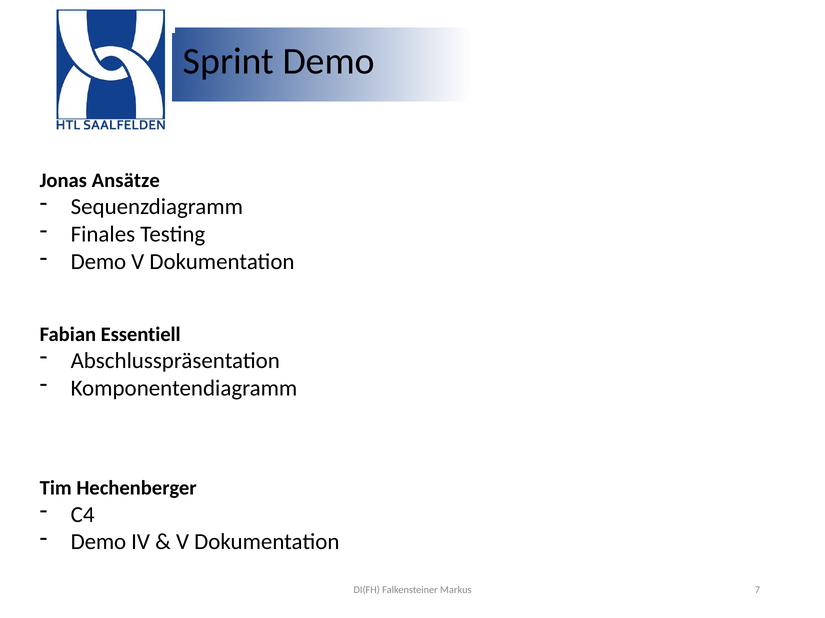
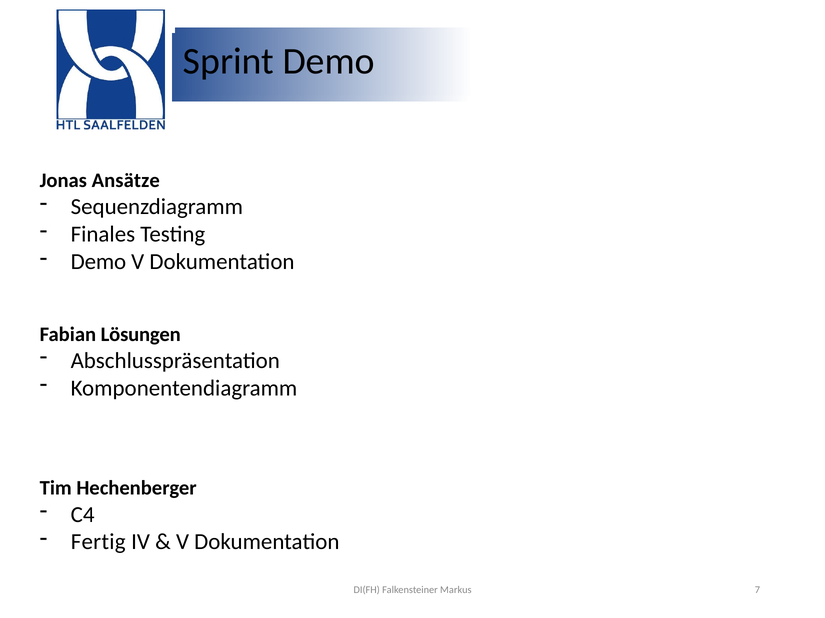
Essentiell: Essentiell -> Lösungen
Demo at (98, 543): Demo -> Fertig
